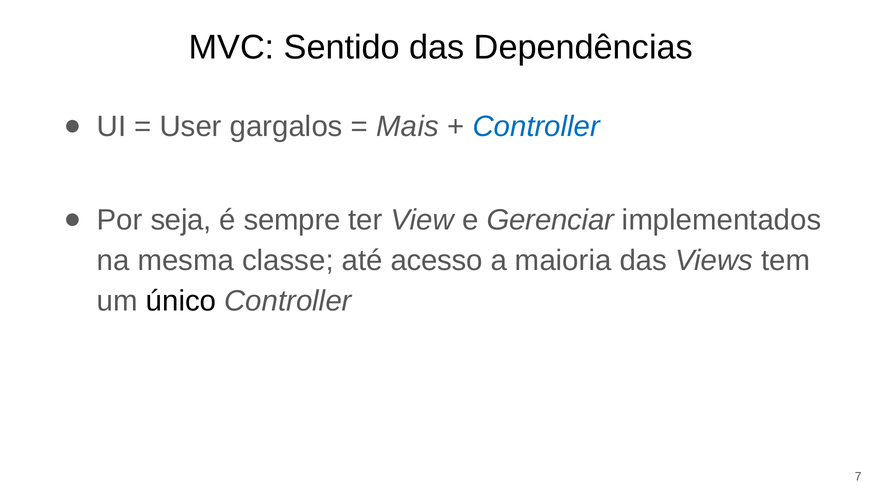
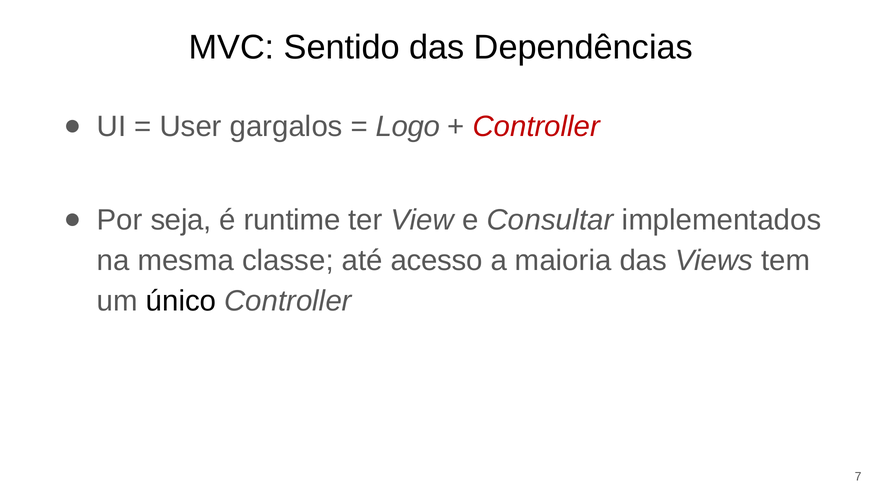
Mais: Mais -> Logo
Controller at (536, 127) colour: blue -> red
sempre: sempre -> runtime
Gerenciar: Gerenciar -> Consultar
